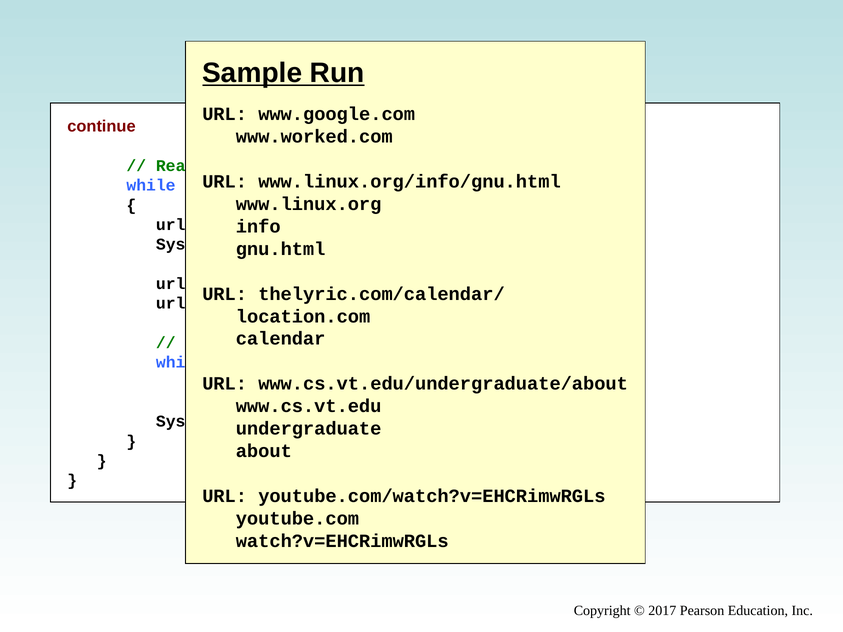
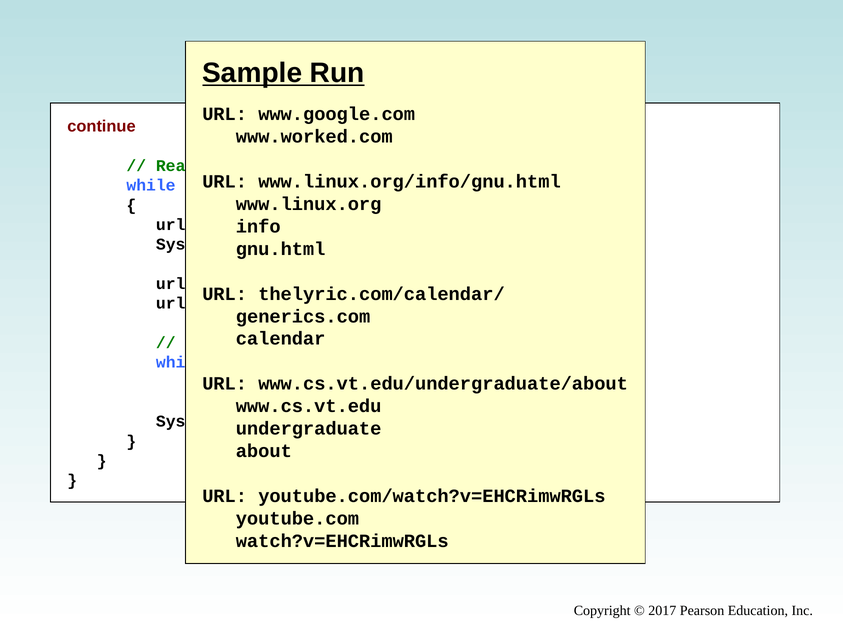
location.com: location.com -> generics.com
